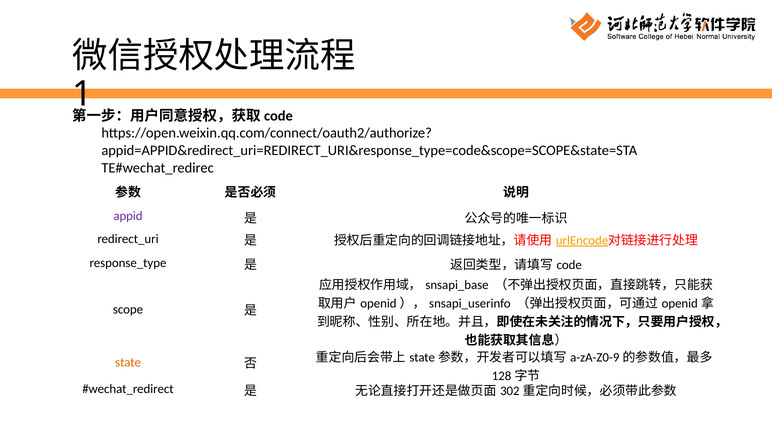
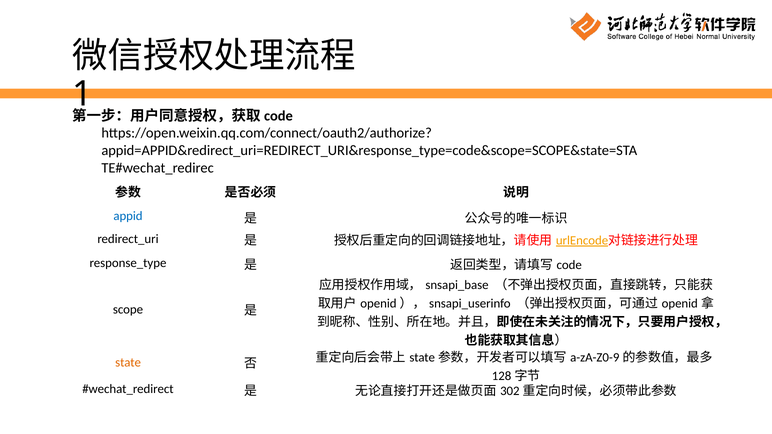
appid colour: purple -> blue
